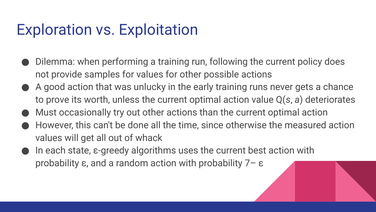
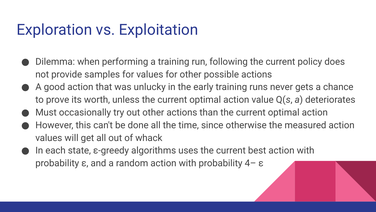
7–: 7– -> 4–
